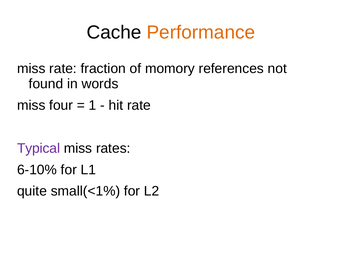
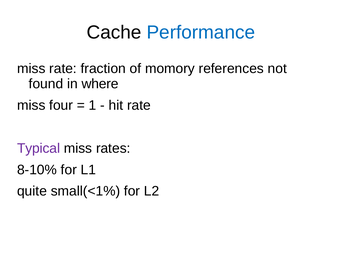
Performance colour: orange -> blue
words: words -> where
6-10%: 6-10% -> 8-10%
